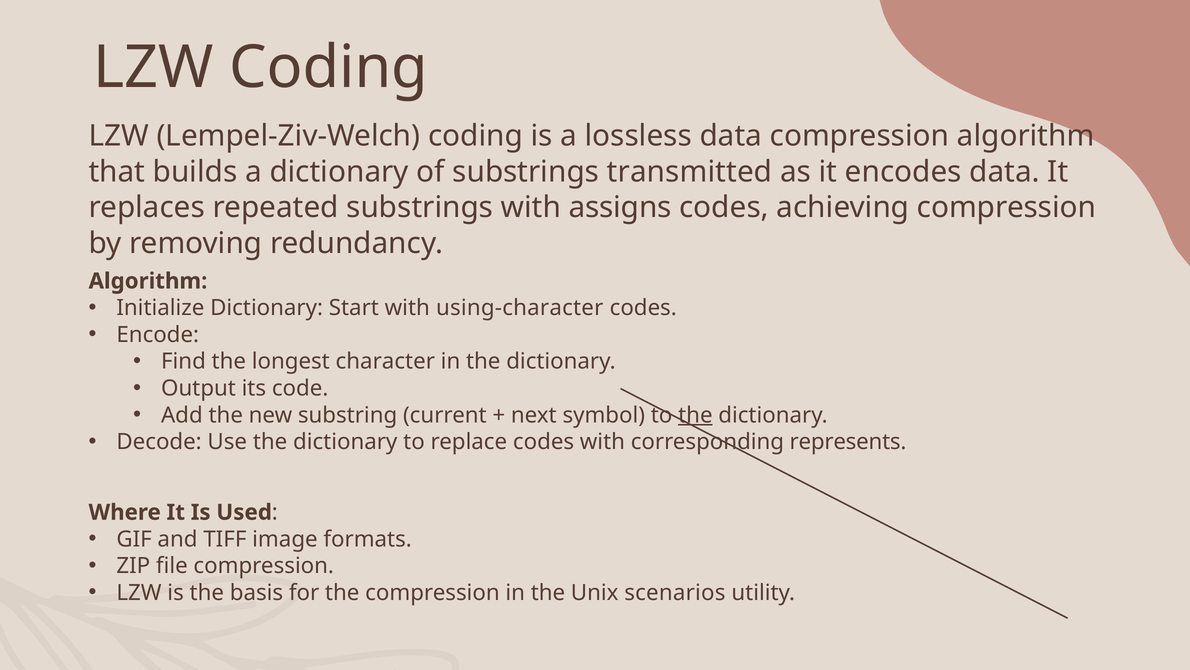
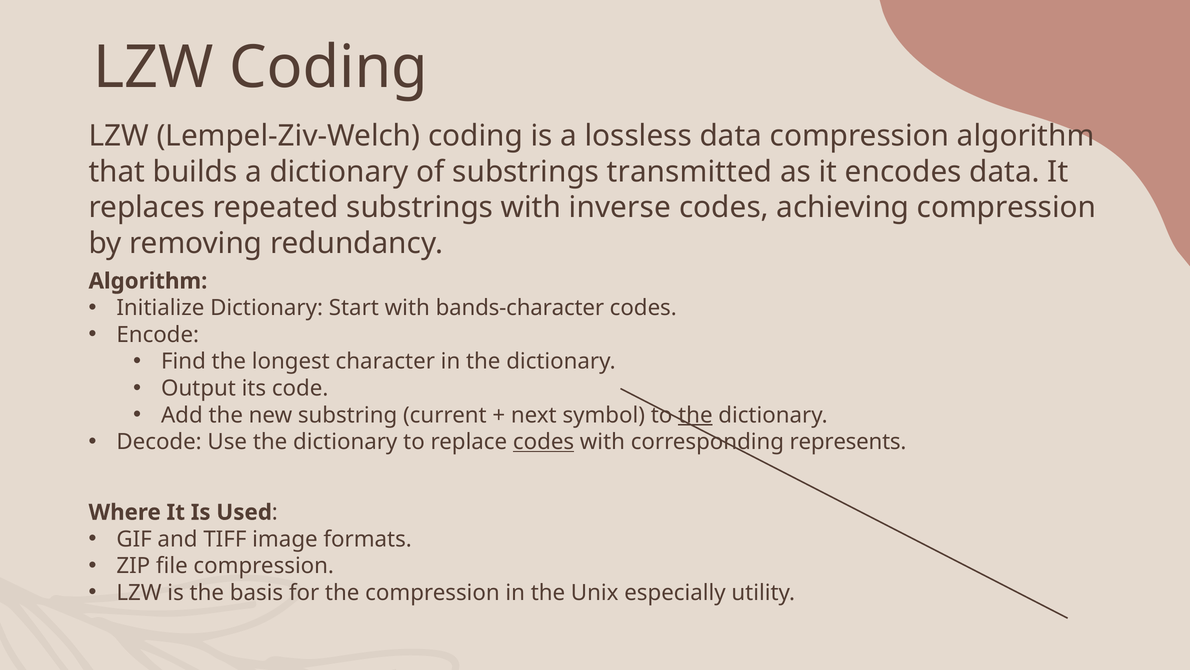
assigns: assigns -> inverse
using-character: using-character -> bands-character
codes at (544, 442) underline: none -> present
scenarios: scenarios -> especially
